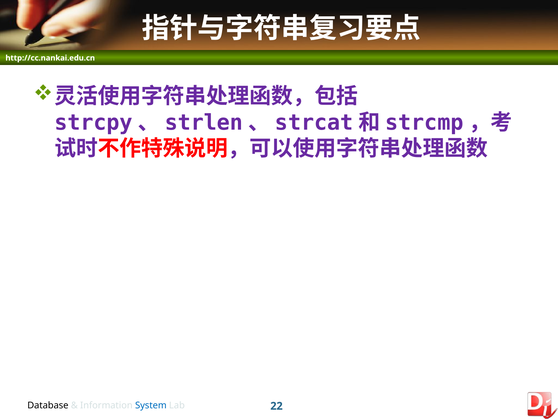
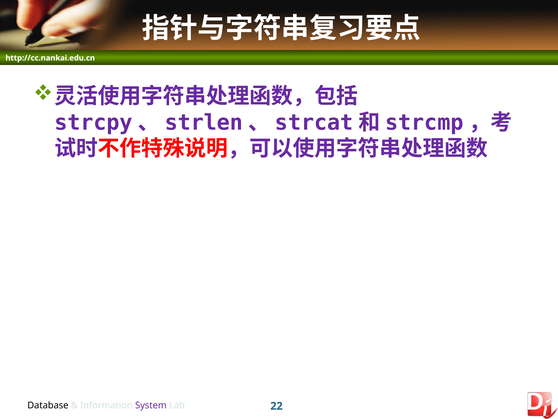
System colour: blue -> purple
